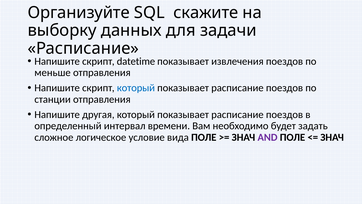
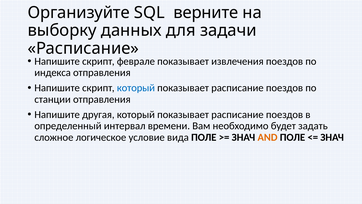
скажите: скажите -> верните
datetime: datetime -> феврале
меньше: меньше -> индекса
AND colour: purple -> orange
